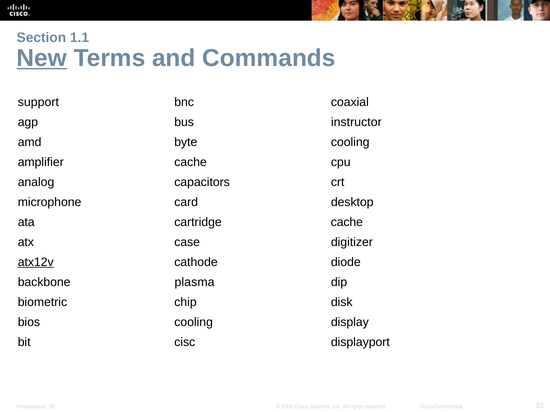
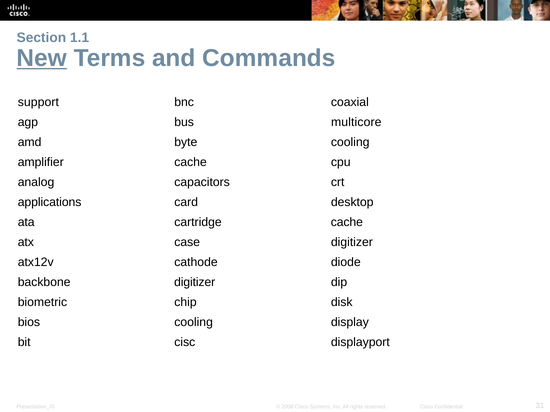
instructor: instructor -> multicore
microphone: microphone -> applications
atx12v underline: present -> none
plasma at (195, 282): plasma -> digitizer
